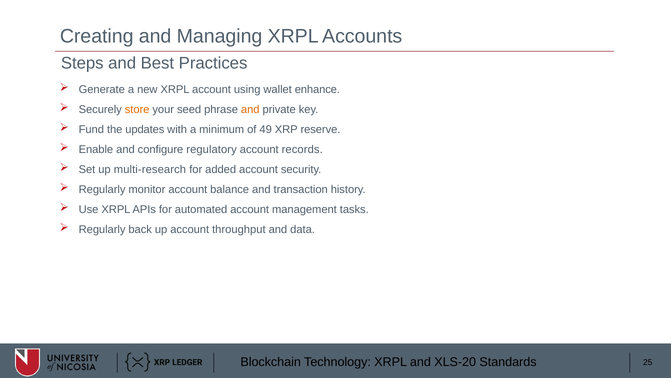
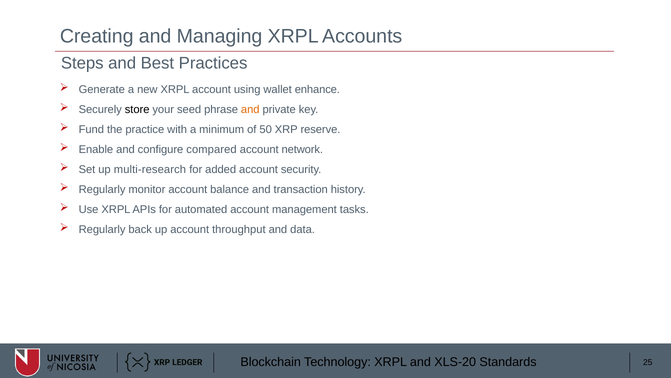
store colour: orange -> black
updates: updates -> practice
49: 49 -> 50
regulatory: regulatory -> compared
records: records -> network
